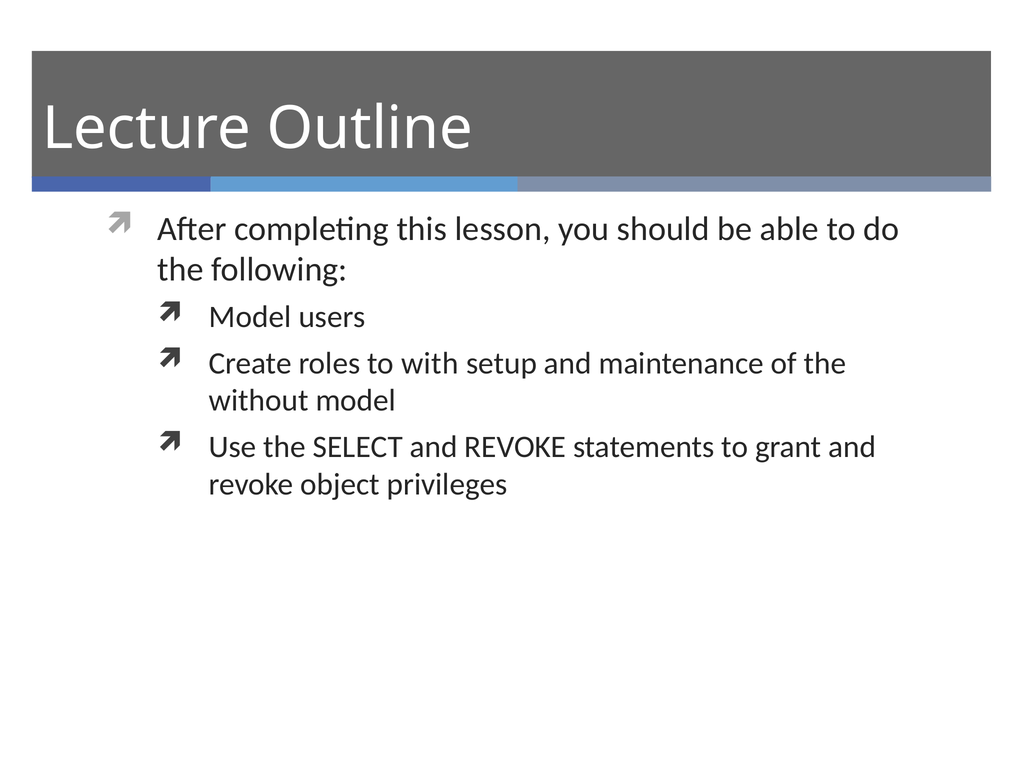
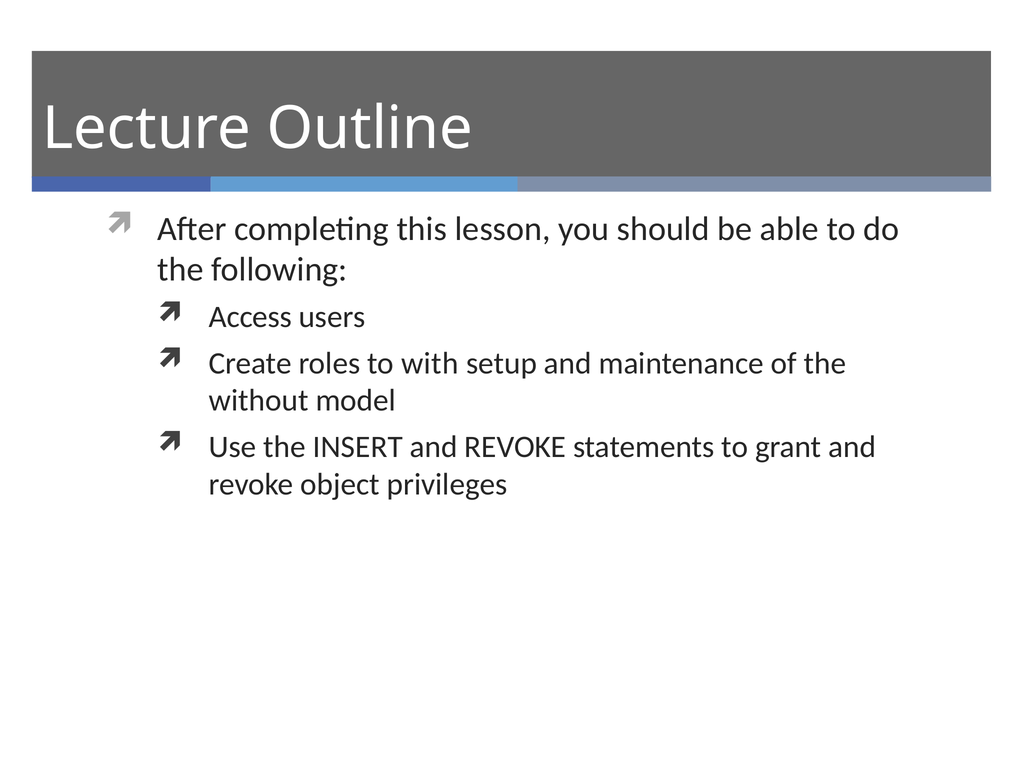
Model at (250, 317): Model -> Access
SELECT: SELECT -> INSERT
